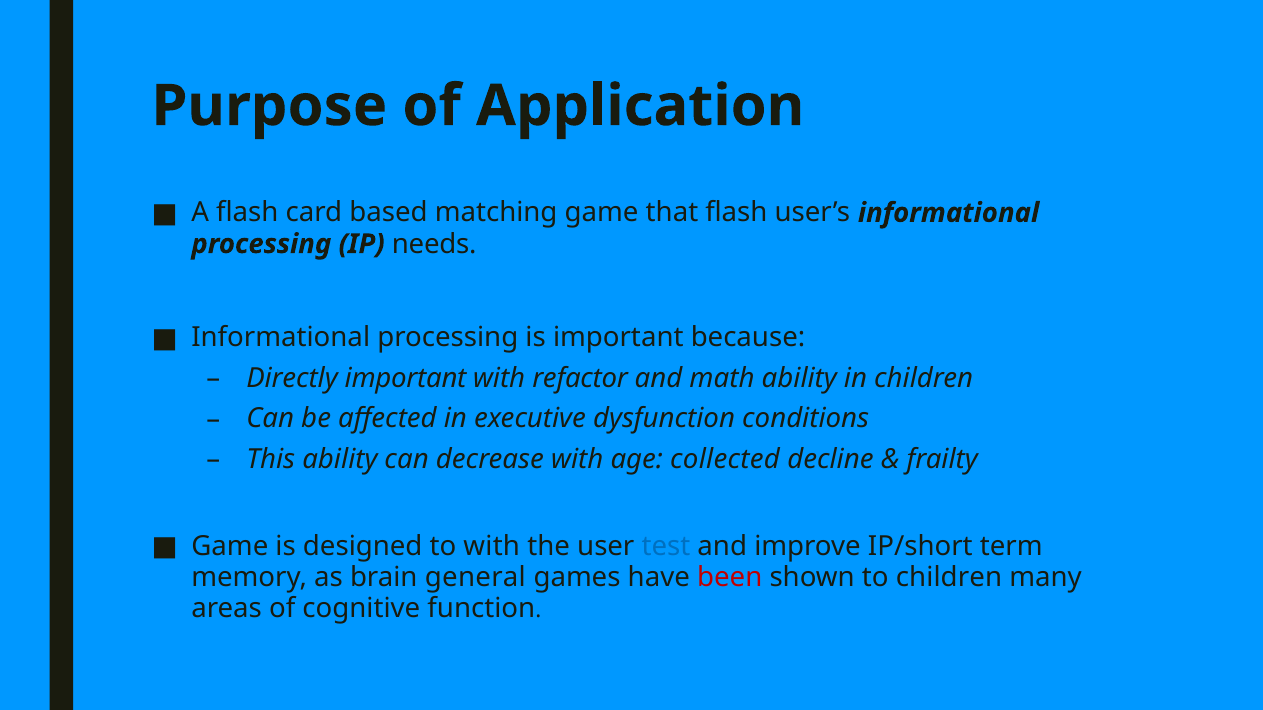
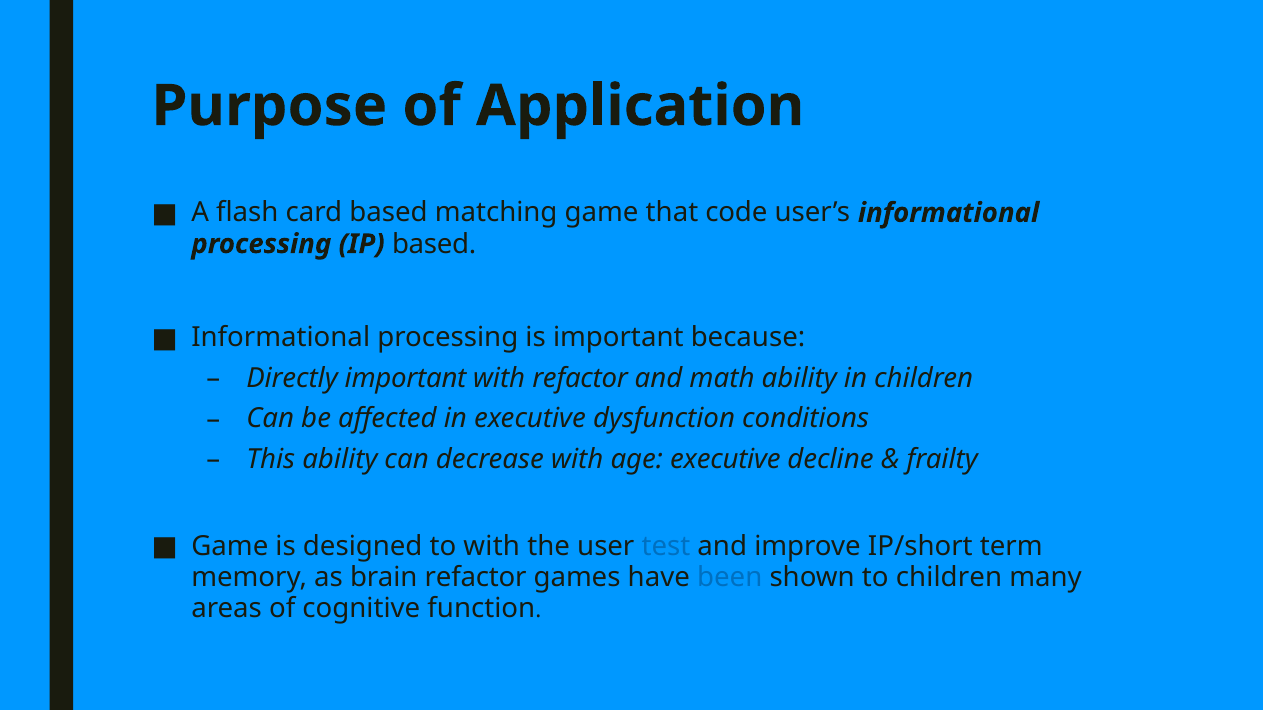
that flash: flash -> code
IP needs: needs -> based
age collected: collected -> executive
brain general: general -> refactor
been colour: red -> blue
